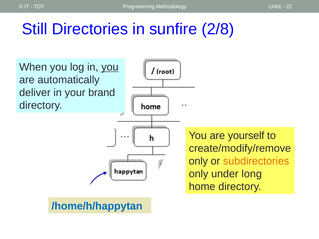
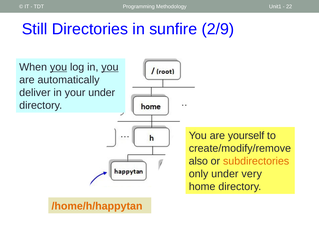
2/8: 2/8 -> 2/9
you at (59, 67) underline: none -> present
your brand: brand -> under
only at (198, 161): only -> also
long: long -> very
/home/h/happytan colour: blue -> orange
